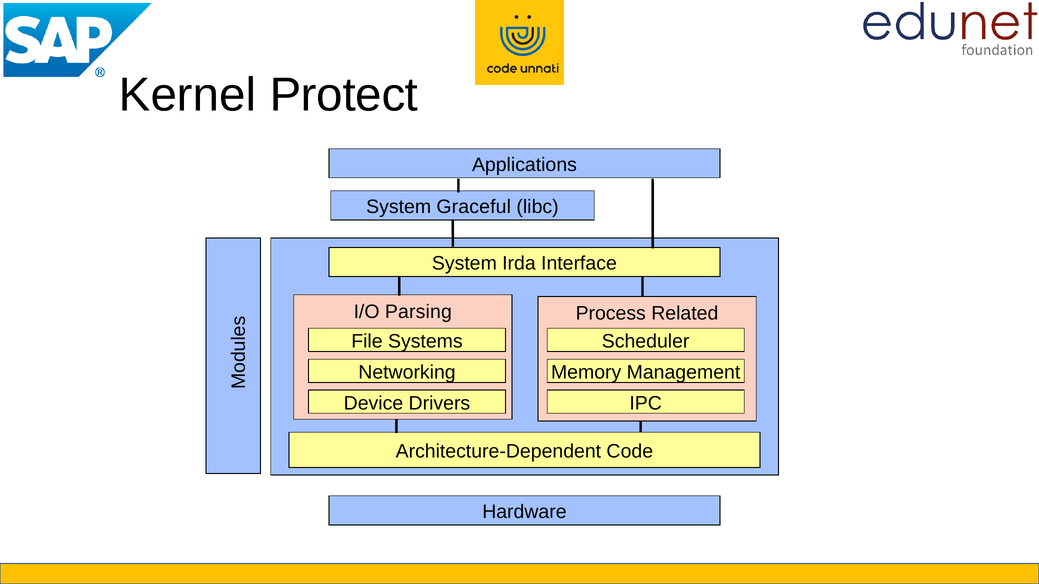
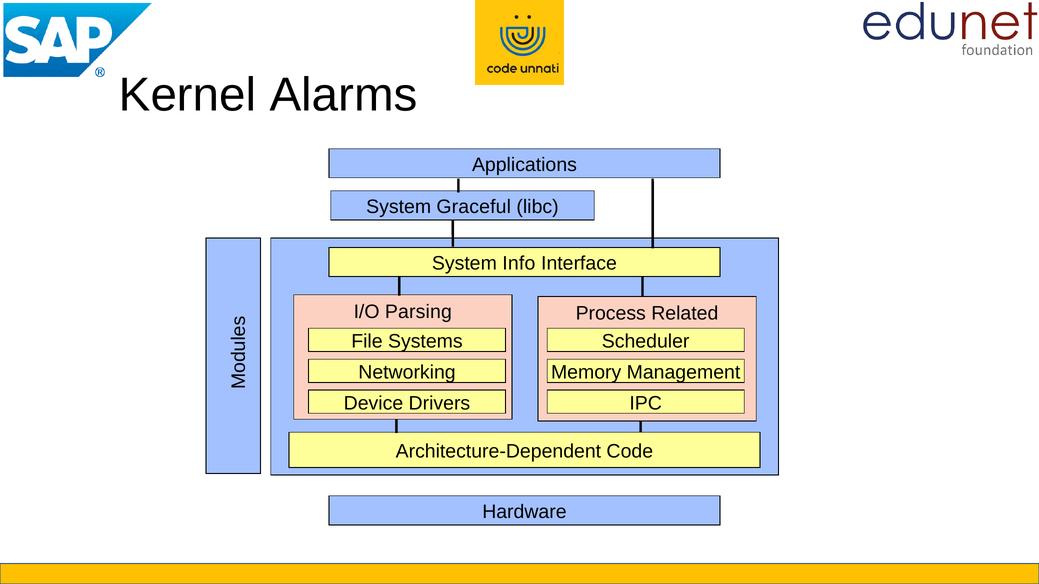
Protect: Protect -> Alarms
Irda: Irda -> Info
